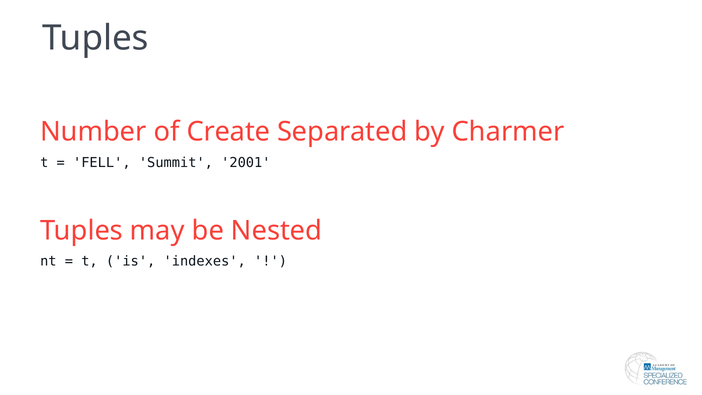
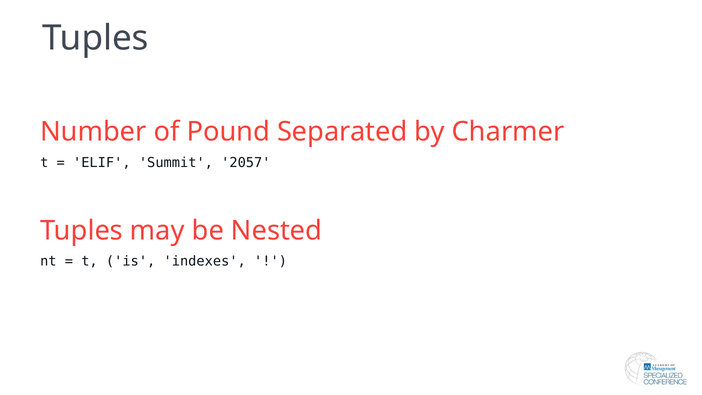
Create: Create -> Pound
FELL: FELL -> ELIF
2001: 2001 -> 2057
